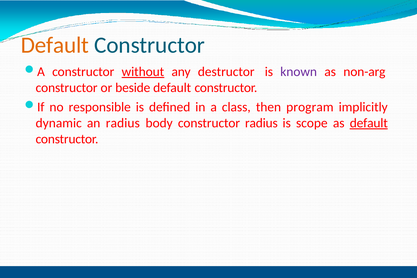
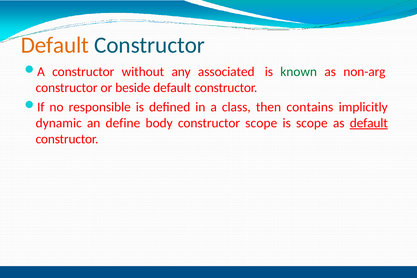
without underline: present -> none
destructor: destructor -> associated
known colour: purple -> green
program: program -> contains
an radius: radius -> define
constructor radius: radius -> scope
